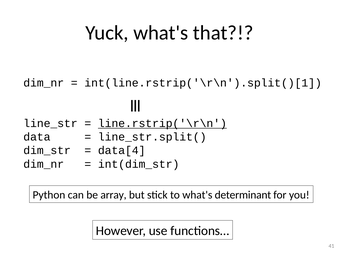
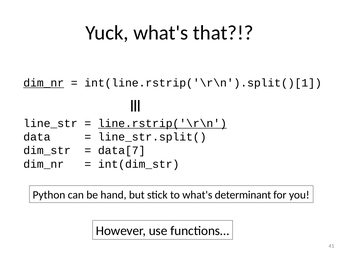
dim_nr at (44, 83) underline: none -> present
data[4: data[4 -> data[7
array: array -> hand
